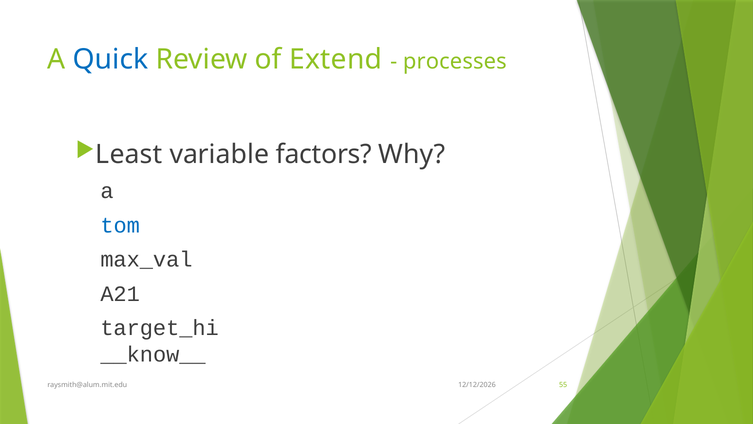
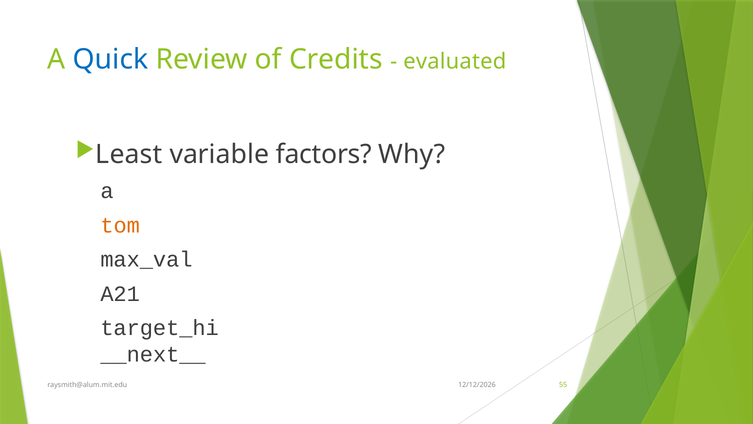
Extend: Extend -> Credits
processes: processes -> evaluated
tom colour: blue -> orange
__know__: __know__ -> __next__
